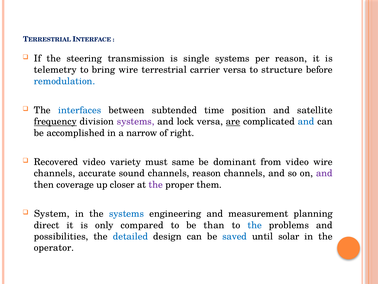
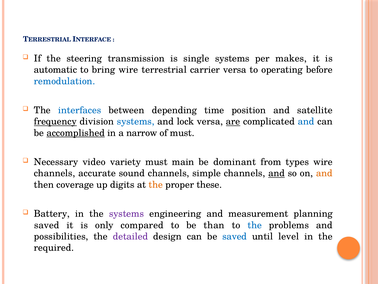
per reason: reason -> makes
telemetry: telemetry -> automatic
structure: structure -> operating
subtended: subtended -> depending
systems at (136, 121) colour: purple -> blue
accomplished underline: none -> present
of right: right -> must
Recovered: Recovered -> Necessary
same: same -> main
from video: video -> types
channels reason: reason -> simple
and at (277, 173) underline: none -> present
and at (324, 173) colour: purple -> orange
closer: closer -> digits
the at (156, 184) colour: purple -> orange
them: them -> these
System: System -> Battery
systems at (126, 213) colour: blue -> purple
direct at (47, 225): direct -> saved
detailed colour: blue -> purple
solar: solar -> level
operator: operator -> required
